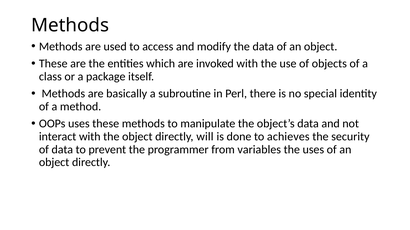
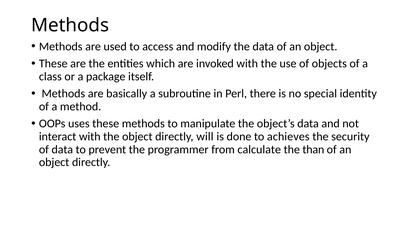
variables: variables -> calculate
the uses: uses -> than
